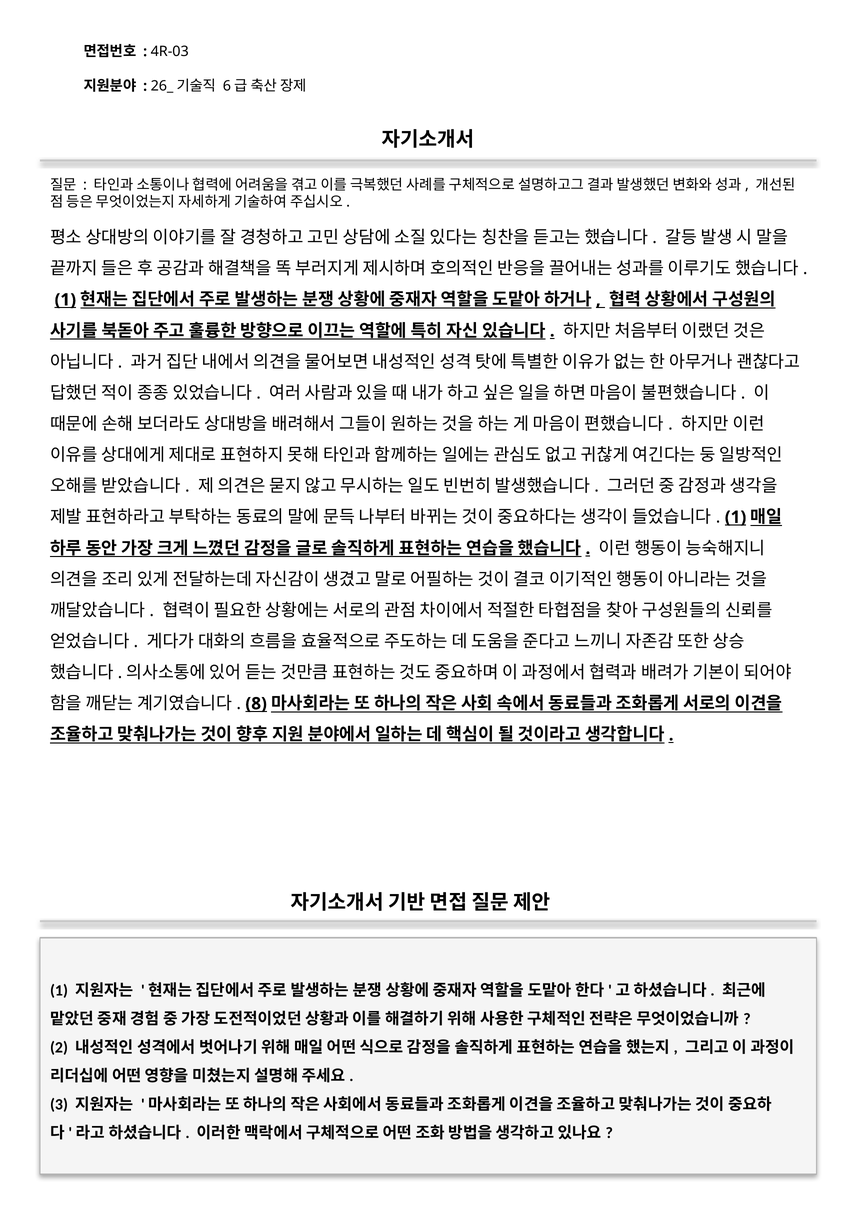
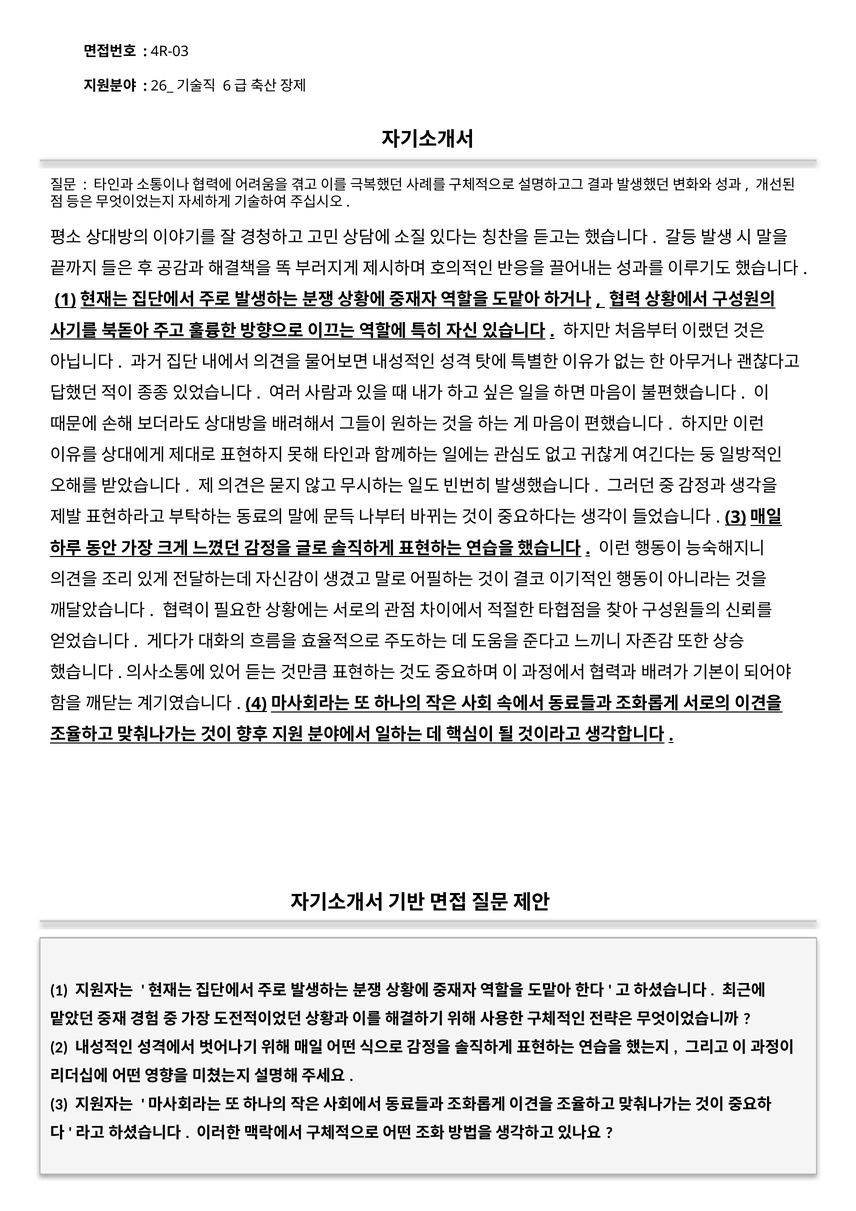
1 at (736, 517): 1 -> 3
8: 8 -> 4
